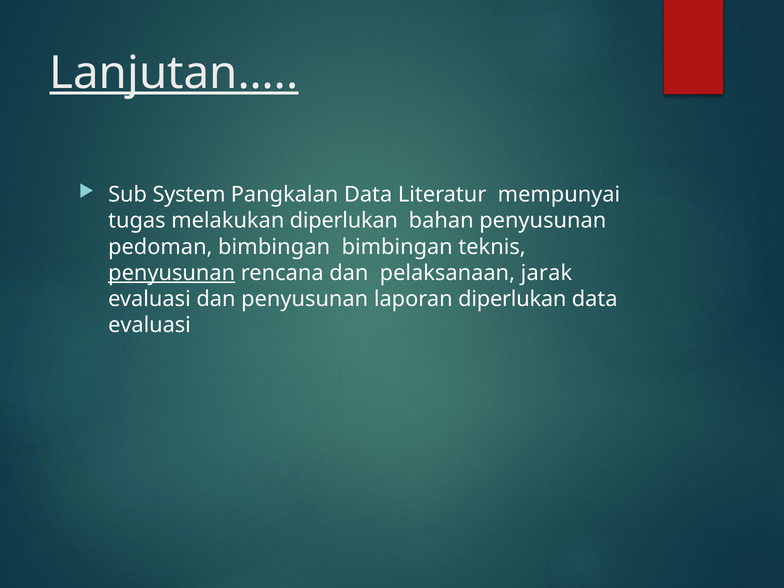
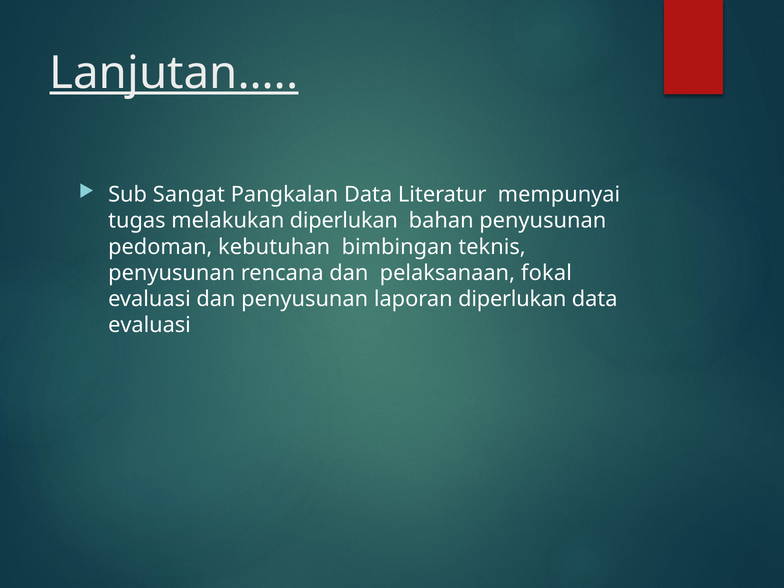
System: System -> Sangat
pedoman bimbingan: bimbingan -> kebutuhan
penyusunan at (172, 273) underline: present -> none
jarak: jarak -> fokal
